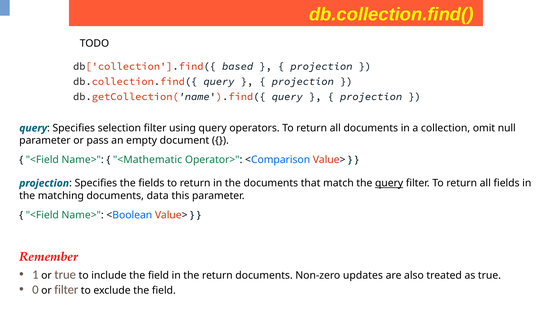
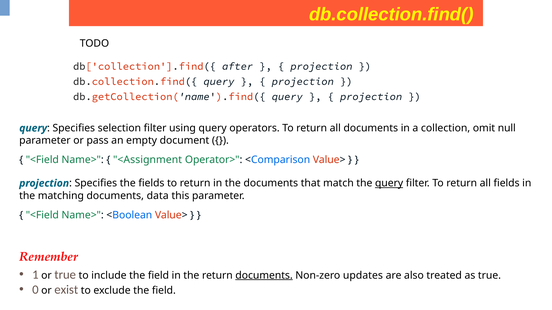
based: based -> after
<Mathematic: <Mathematic -> <Assignment
documents at (264, 276) underline: none -> present
or filter: filter -> exist
